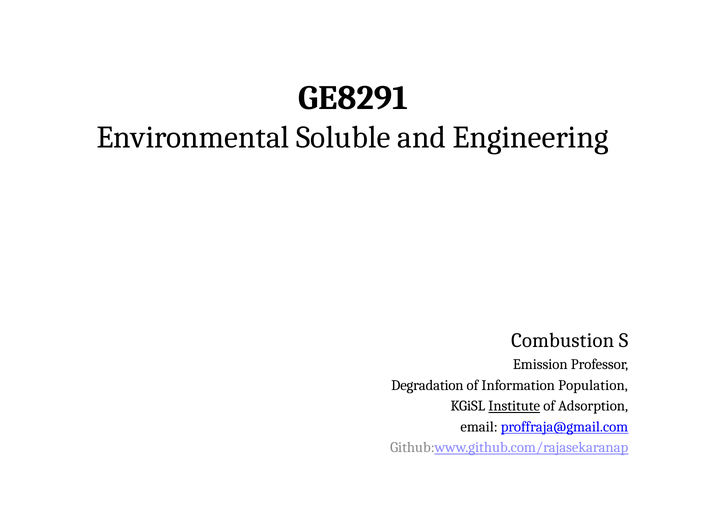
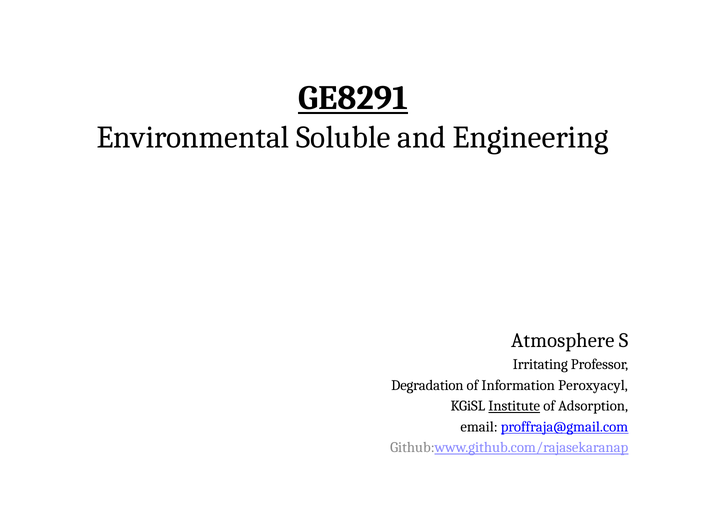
GE8291 underline: none -> present
Combustion: Combustion -> Atmosphere
Emission: Emission -> Irritating
Population: Population -> Peroxyacyl
